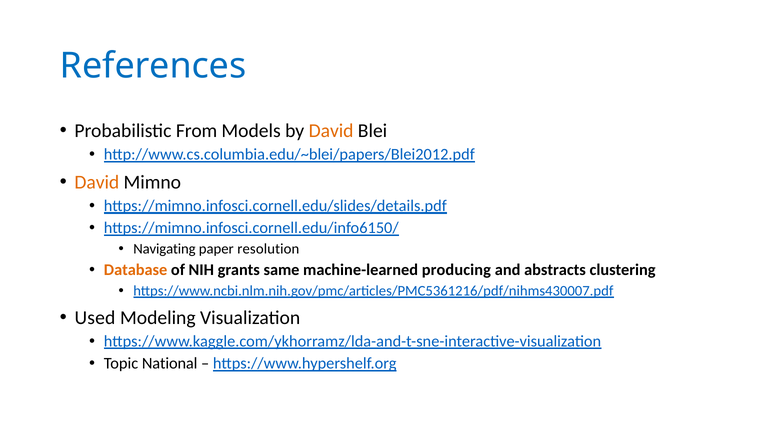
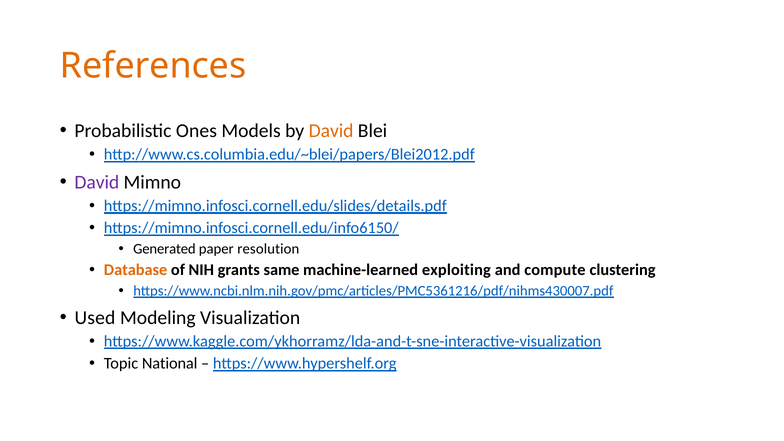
References colour: blue -> orange
From: From -> Ones
David at (97, 182) colour: orange -> purple
Navigating: Navigating -> Generated
producing: producing -> exploiting
abstracts: abstracts -> compute
